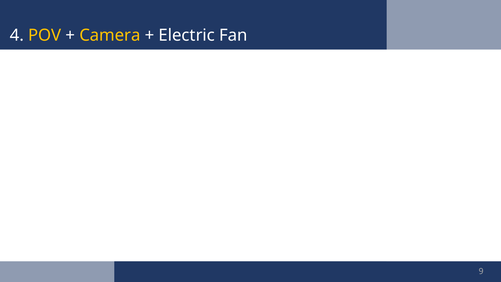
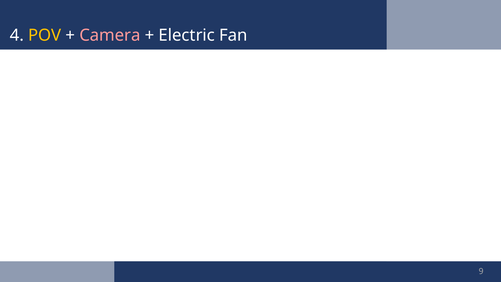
Camera colour: yellow -> pink
